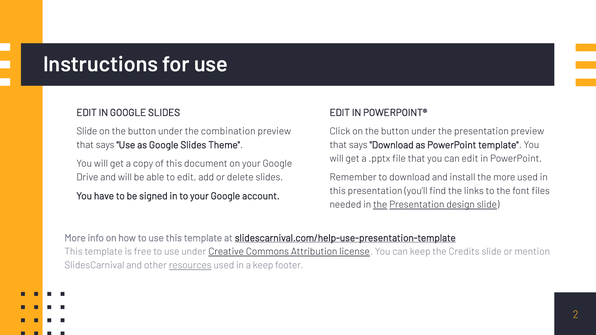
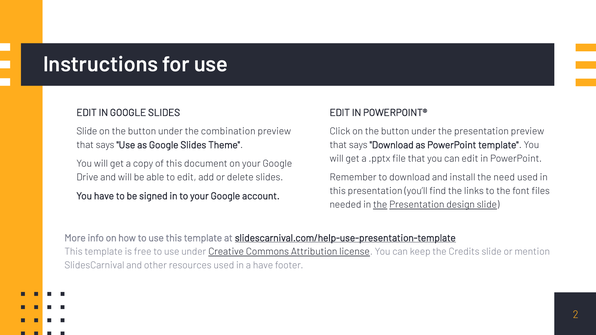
the more: more -> need
resources underline: present -> none
a keep: keep -> have
